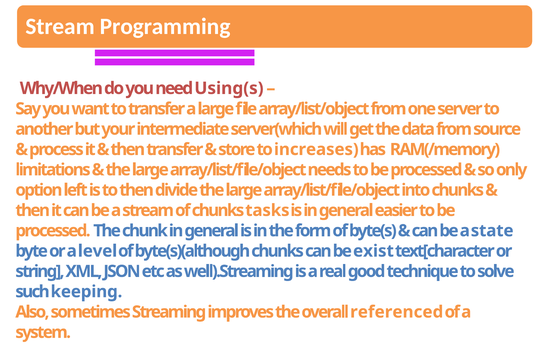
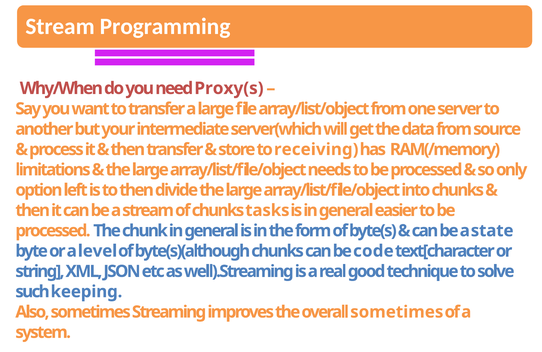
Using(s: Using(s -> Proxy(s
increases: increases -> receiving
exist: exist -> code
overall referenced: referenced -> sometimes
